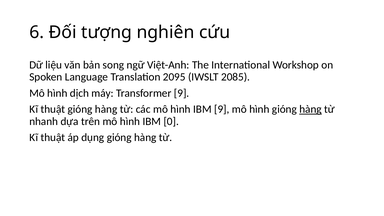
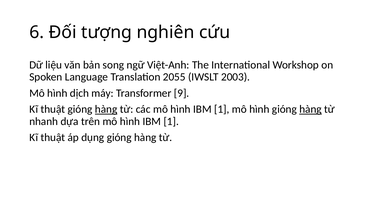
2095: 2095 -> 2055
2085: 2085 -> 2003
hàng at (106, 109) underline: none -> present
9 at (222, 109): 9 -> 1
0 at (171, 121): 0 -> 1
